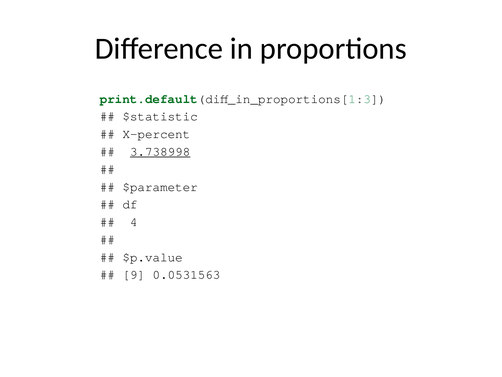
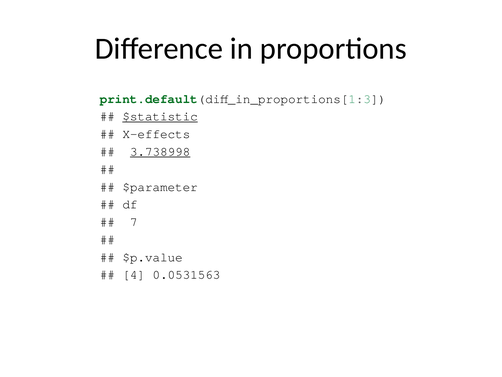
$statistic underline: none -> present
X-percent: X-percent -> X-effects
4: 4 -> 7
9: 9 -> 4
